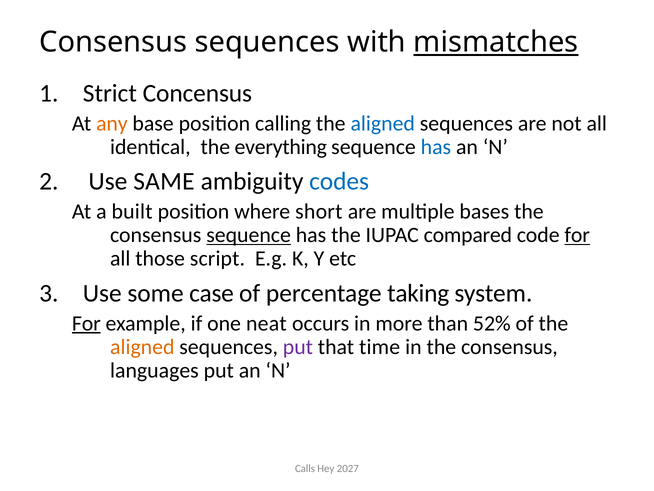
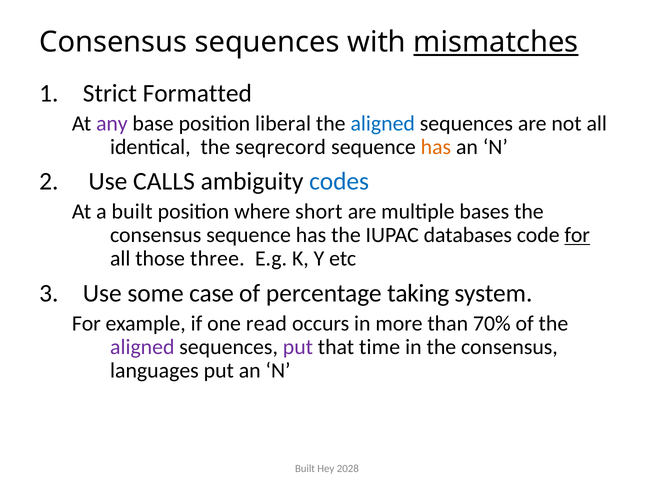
Concensus: Concensus -> Formatted
any colour: orange -> purple
calling: calling -> liberal
everything: everything -> seqrecord
has at (436, 147) colour: blue -> orange
SAME: SAME -> CALLS
sequence at (249, 235) underline: present -> none
compared: compared -> databases
script: script -> three
For at (86, 323) underline: present -> none
neat: neat -> read
52%: 52% -> 70%
aligned at (142, 347) colour: orange -> purple
Calls at (305, 468): Calls -> Built
2027: 2027 -> 2028
